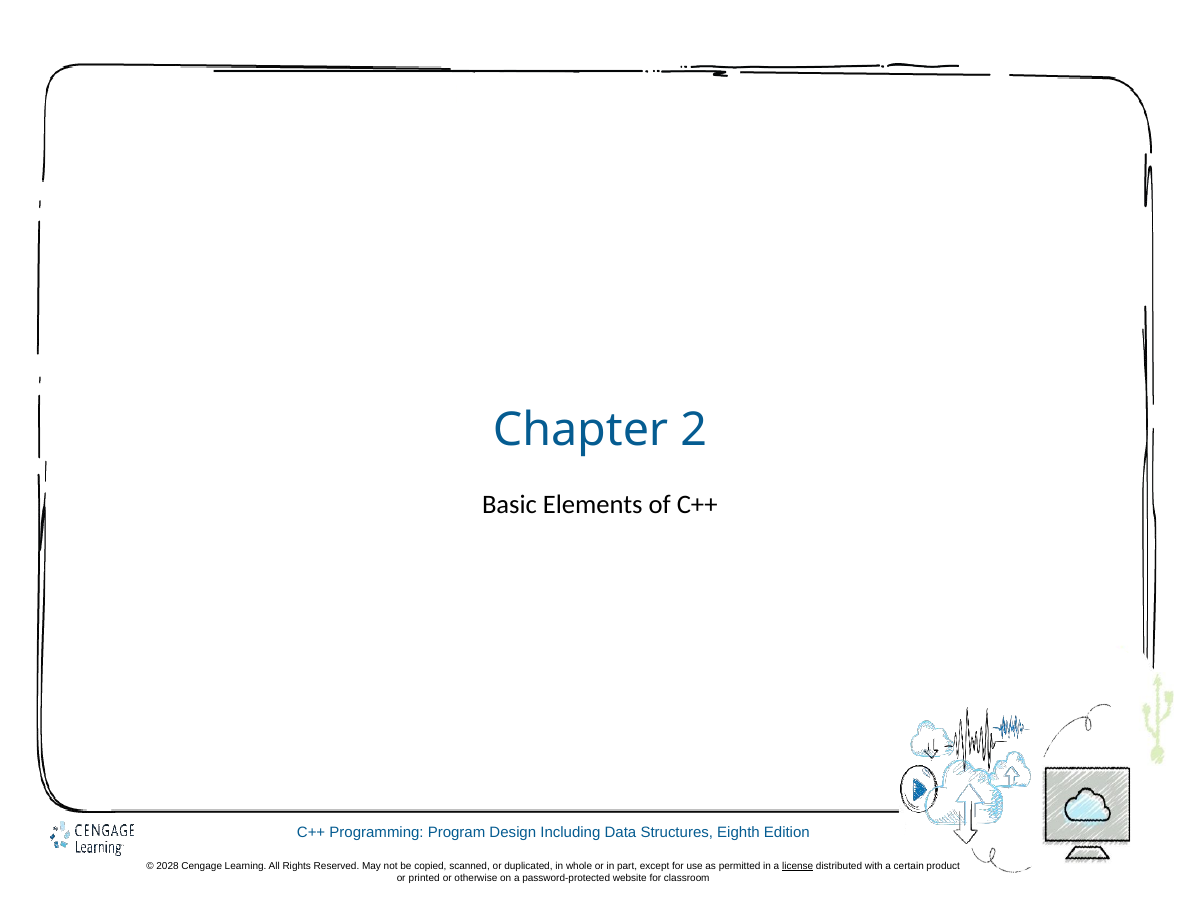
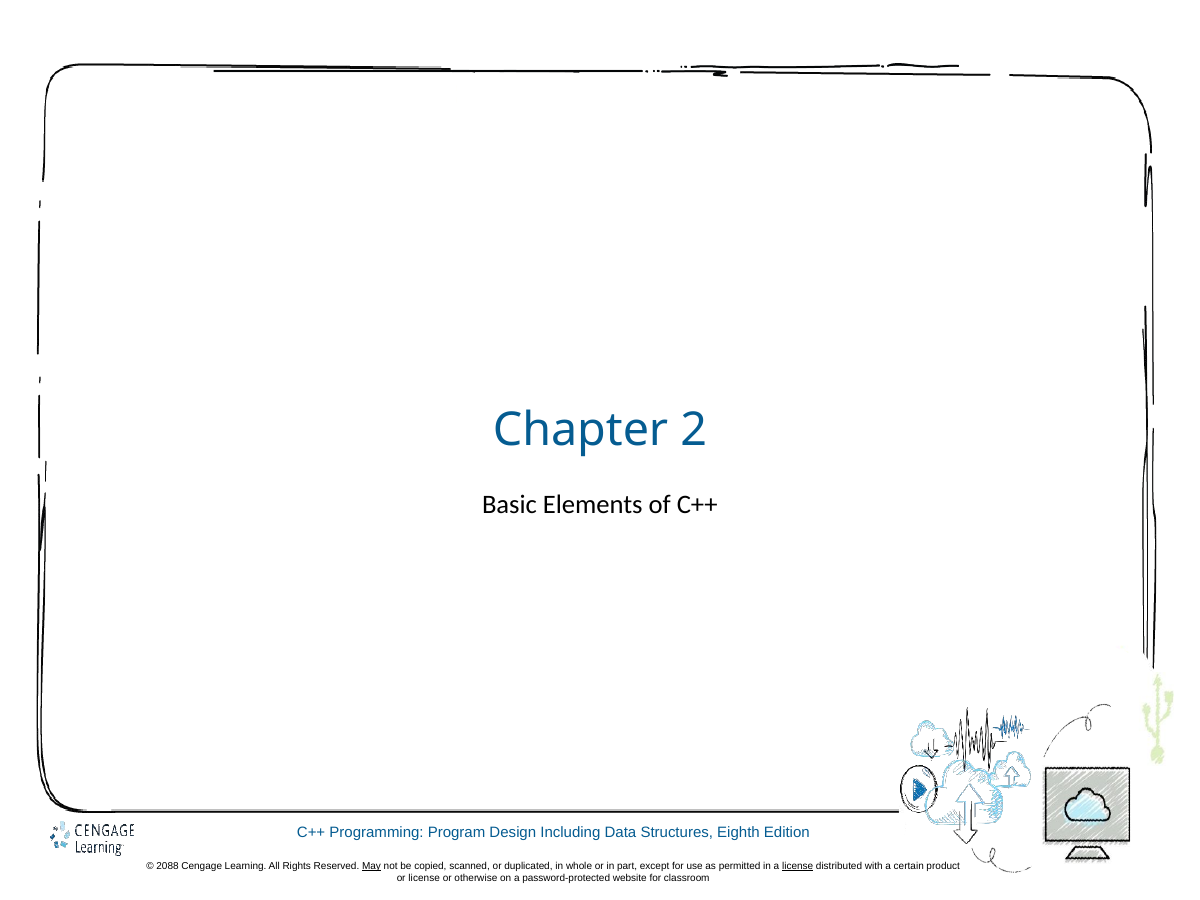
2028: 2028 -> 2088
May underline: none -> present
or printed: printed -> license
